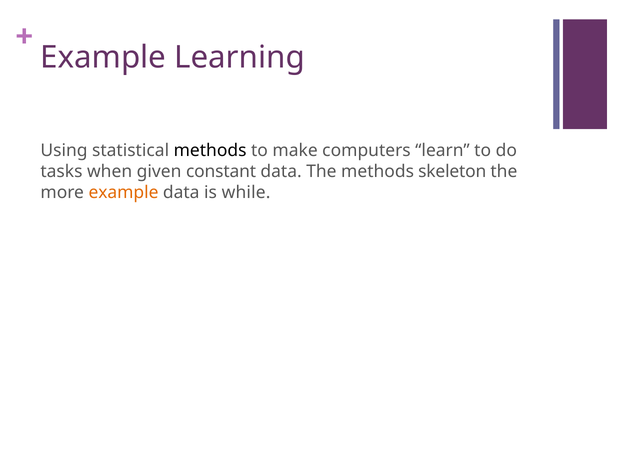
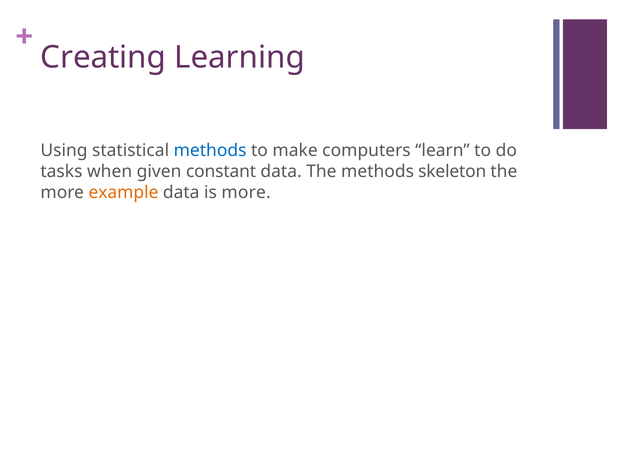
Example at (103, 57): Example -> Creating
methods at (210, 151) colour: black -> blue
is while: while -> more
